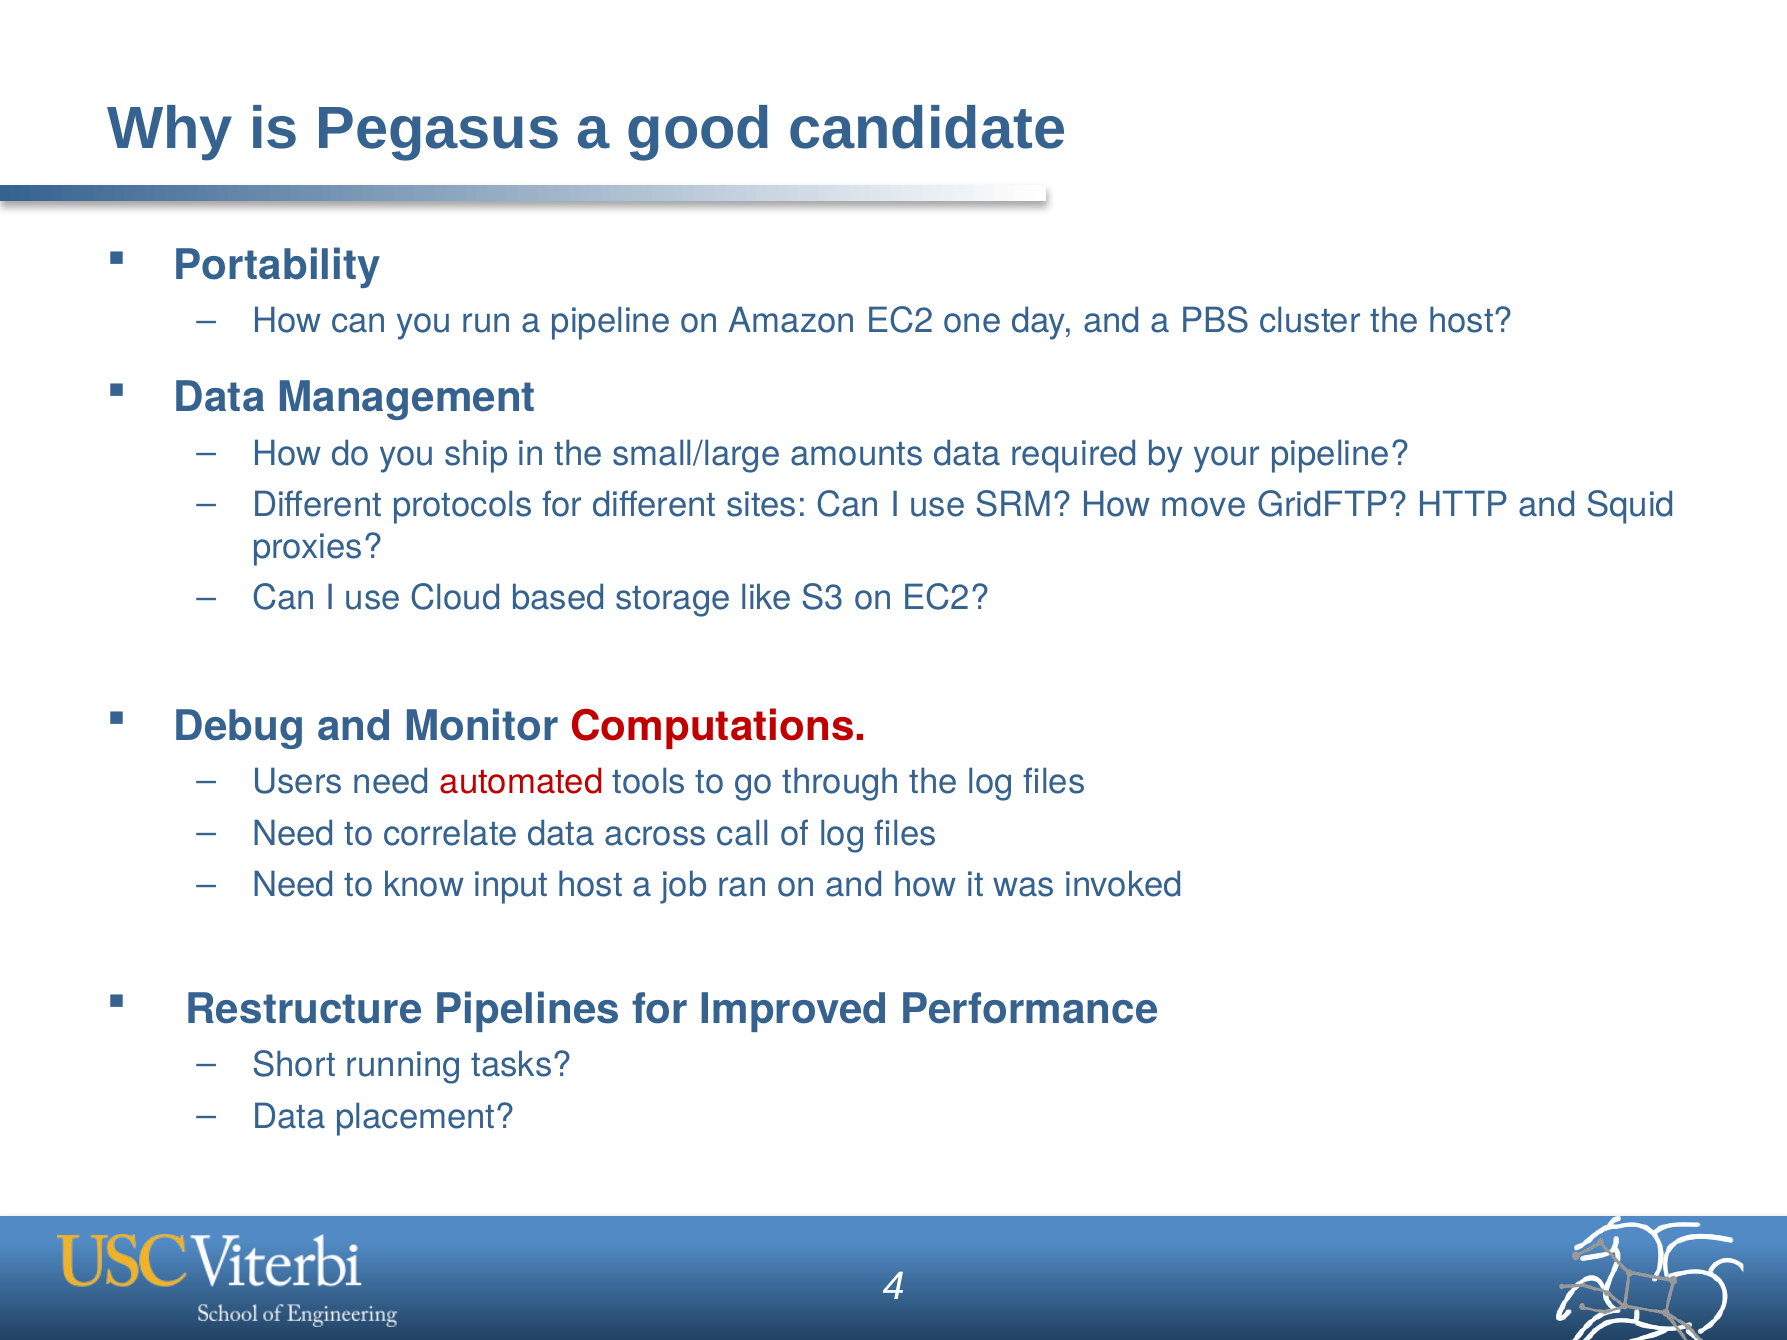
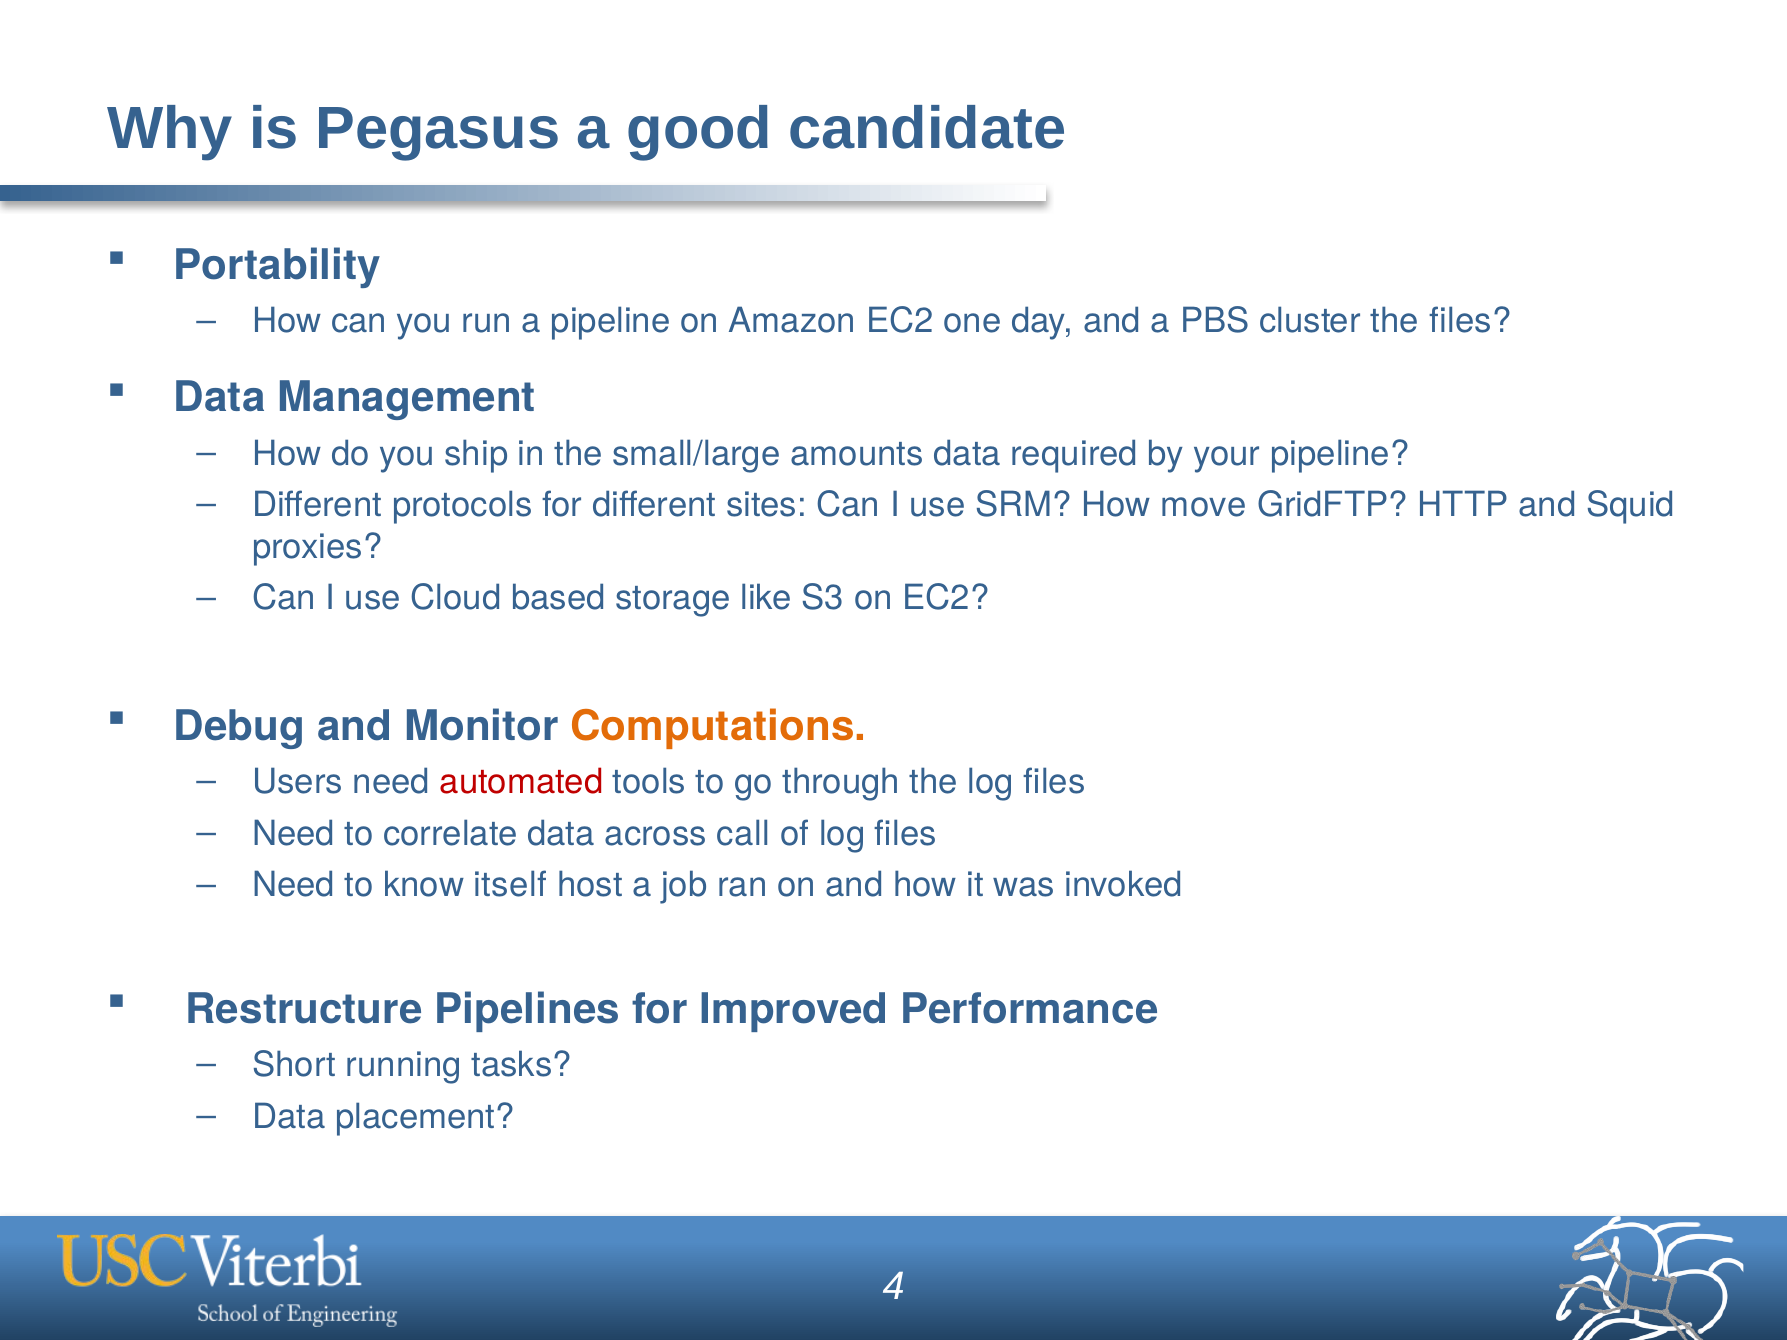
the host: host -> files
Computations colour: red -> orange
input: input -> itself
